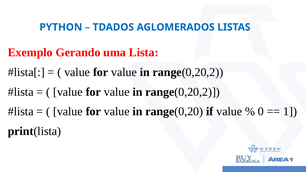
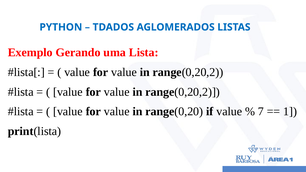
0: 0 -> 7
